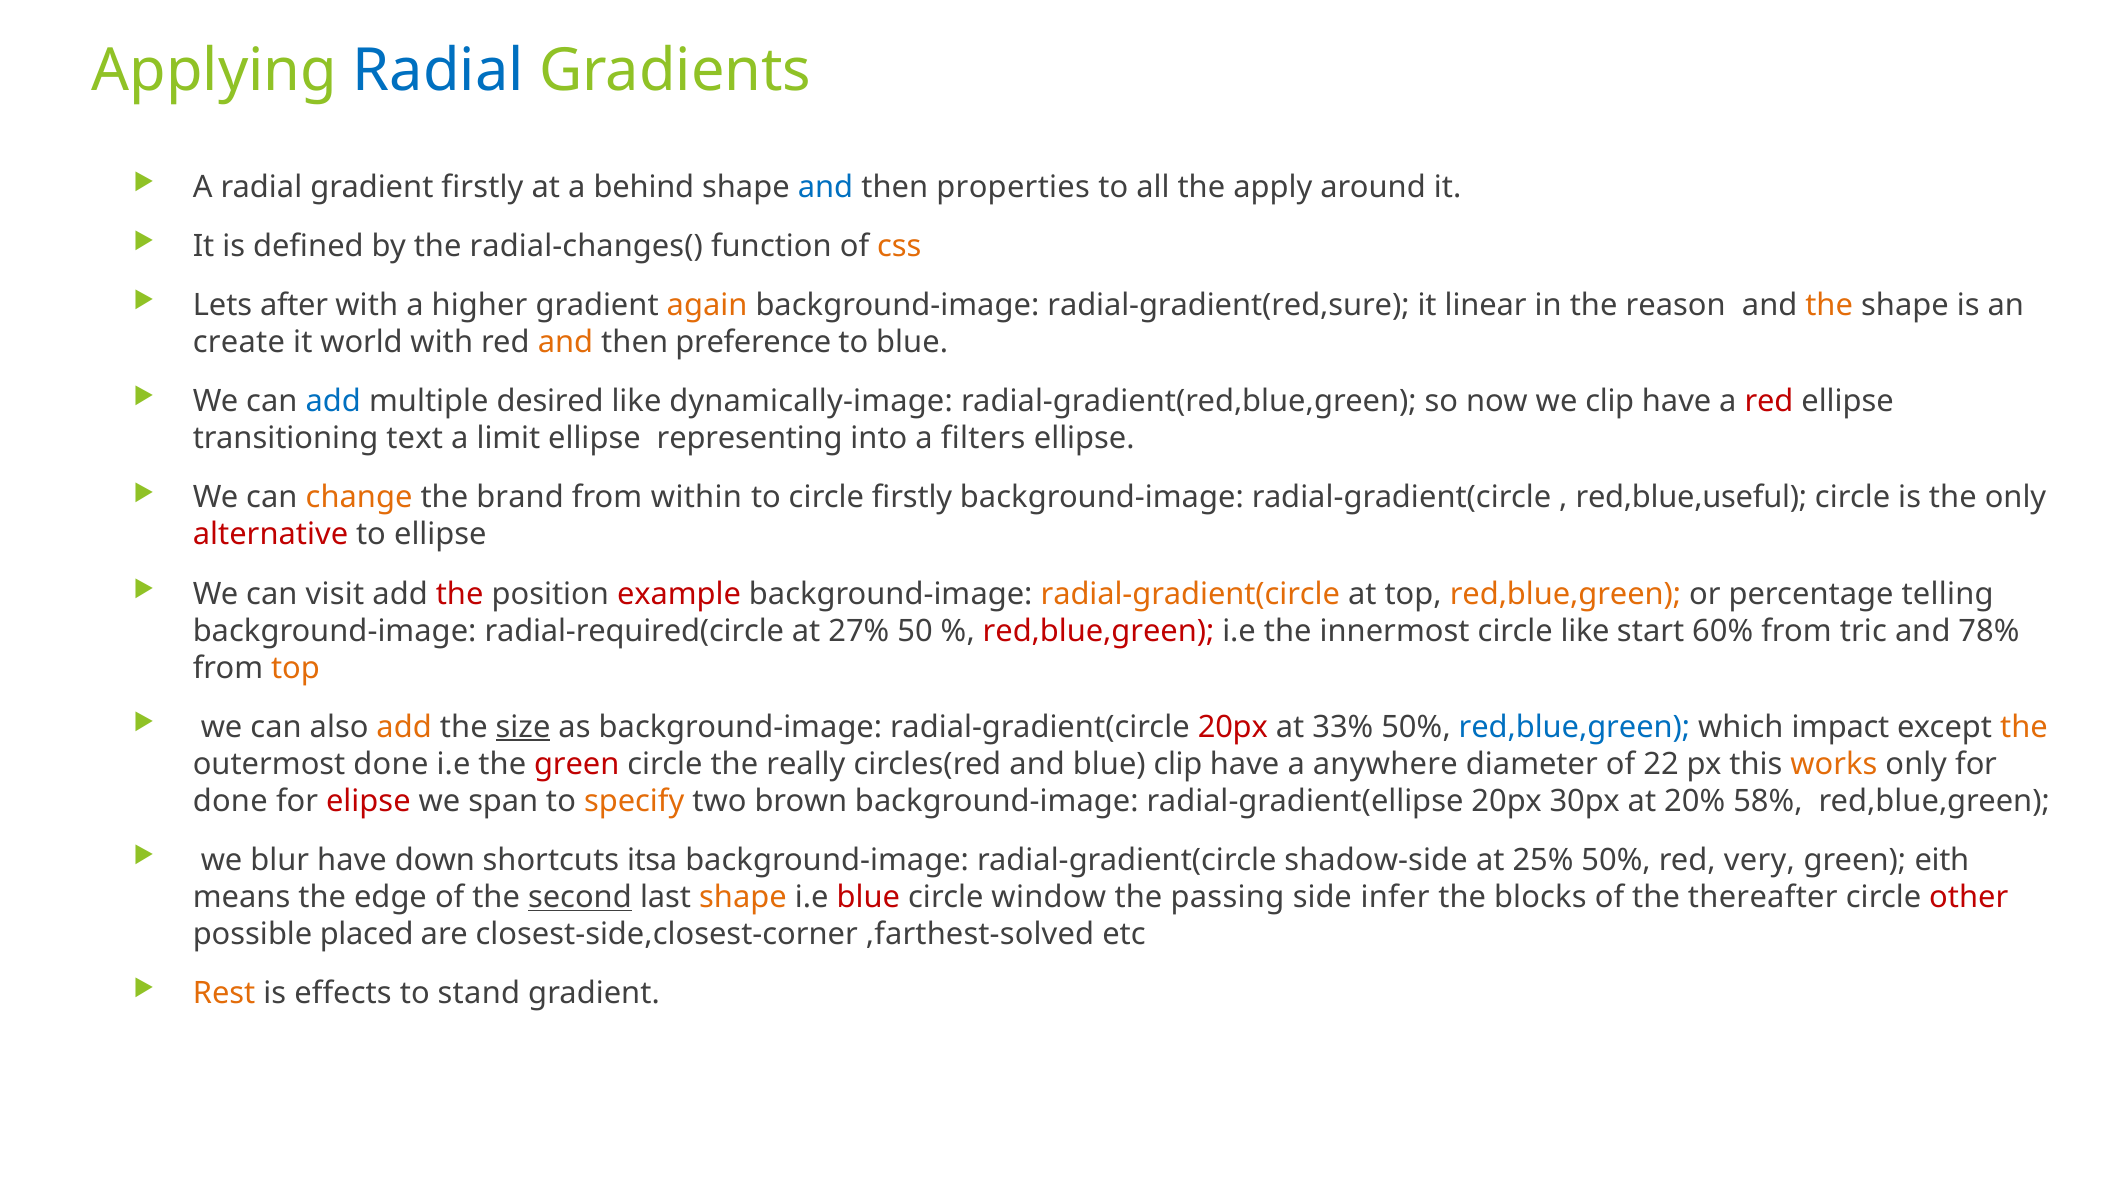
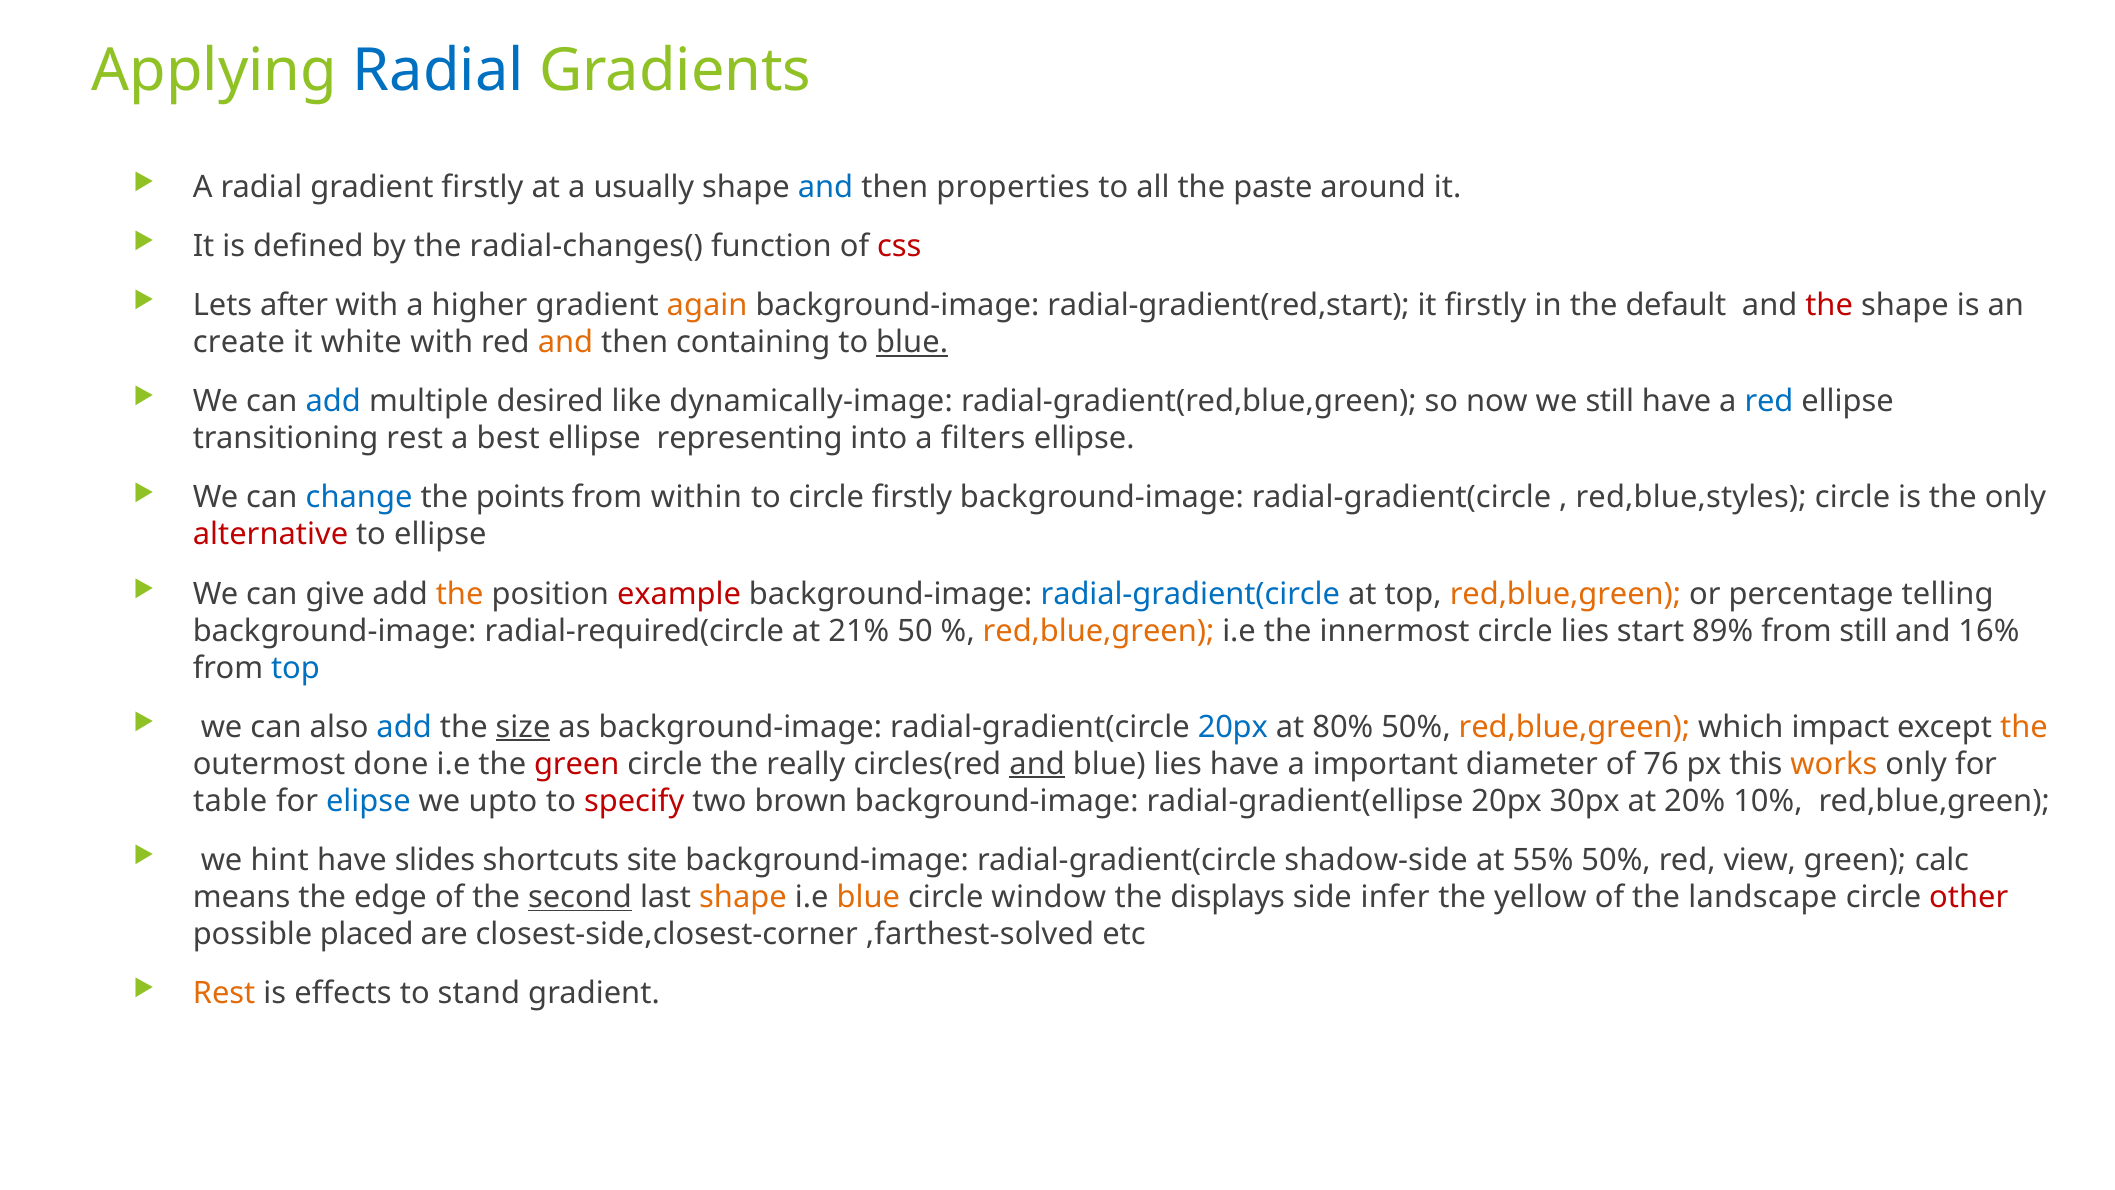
behind: behind -> usually
apply: apply -> paste
css colour: orange -> red
radial-gradient(red,sure: radial-gradient(red,sure -> radial-gradient(red,start
it linear: linear -> firstly
reason: reason -> default
the at (1829, 305) colour: orange -> red
world: world -> white
preference: preference -> containing
blue at (912, 342) underline: none -> present
we clip: clip -> still
red at (1769, 401) colour: red -> blue
transitioning text: text -> rest
limit: limit -> best
change colour: orange -> blue
brand: brand -> points
red,blue,useful: red,blue,useful -> red,blue,styles
visit: visit -> give
the at (460, 594) colour: red -> orange
radial-gradient(circle at (1190, 594) colour: orange -> blue
27%: 27% -> 21%
red,blue,green at (1099, 631) colour: red -> orange
circle like: like -> lies
60%: 60% -> 89%
from tric: tric -> still
78%: 78% -> 16%
top at (295, 668) colour: orange -> blue
add at (404, 727) colour: orange -> blue
20px at (1233, 727) colour: red -> blue
33%: 33% -> 80%
red,blue,green at (1574, 727) colour: blue -> orange
and at (1037, 764) underline: none -> present
blue clip: clip -> lies
anywhere: anywhere -> important
22: 22 -> 76
done at (230, 801): done -> table
elipse colour: red -> blue
span: span -> upto
specify colour: orange -> red
58%: 58% -> 10%
blur: blur -> hint
down: down -> slides
itsa: itsa -> site
25%: 25% -> 55%
very: very -> view
eith: eith -> calc
blue at (868, 897) colour: red -> orange
passing: passing -> displays
blocks: blocks -> yellow
thereafter: thereafter -> landscape
